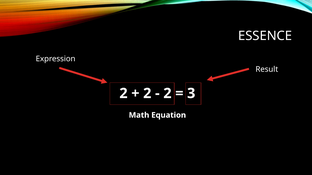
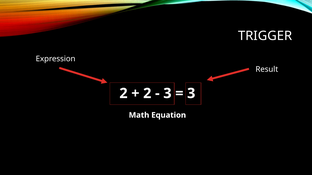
ESSENCE: ESSENCE -> TRIGGER
2 at (167, 94): 2 -> 3
